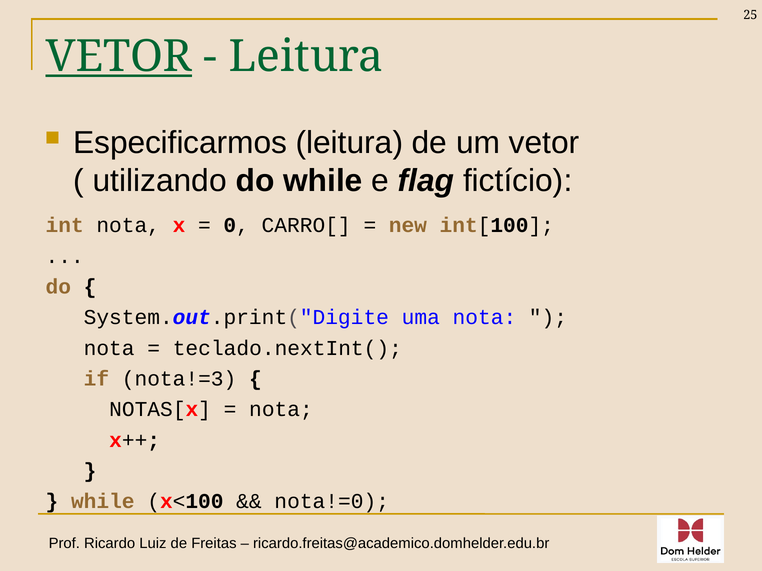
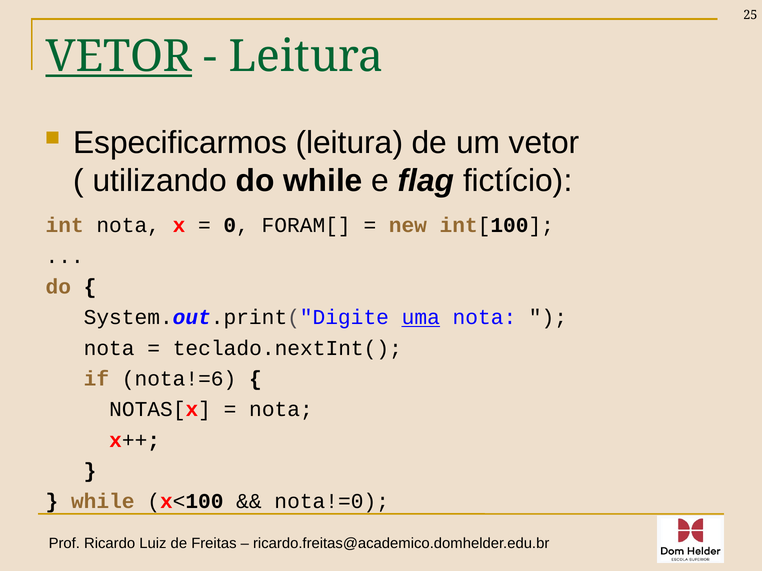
CARRO[: CARRO[ -> FORAM[
uma underline: none -> present
nota!=3: nota!=3 -> nota!=6
